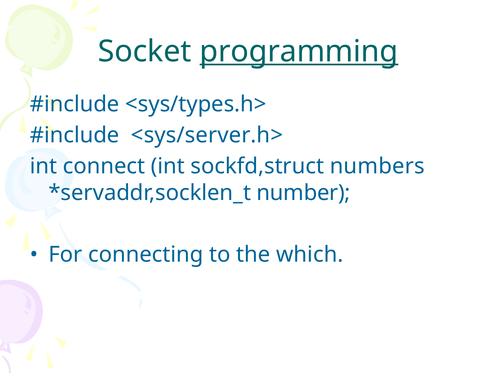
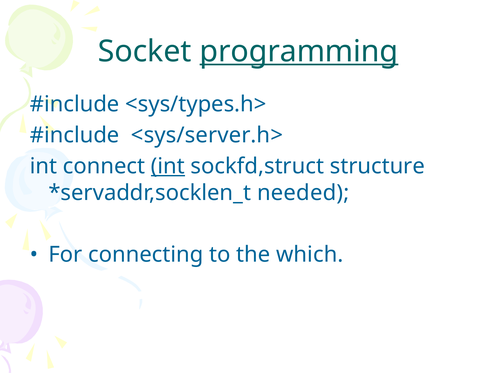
int at (168, 166) underline: none -> present
numbers: numbers -> structure
number: number -> needed
